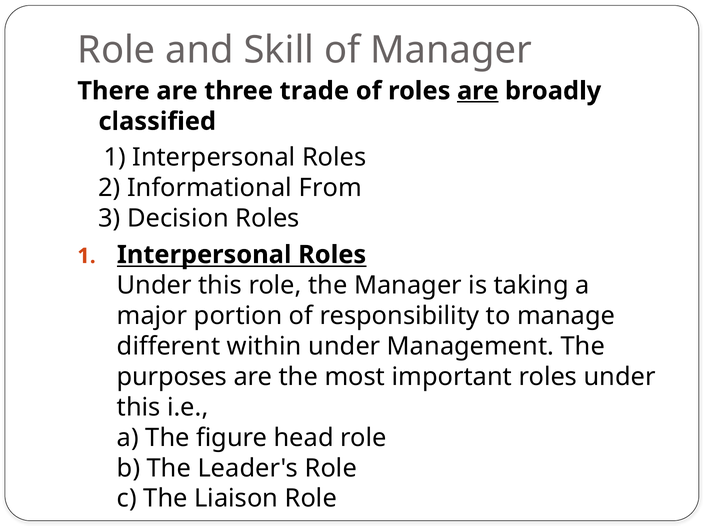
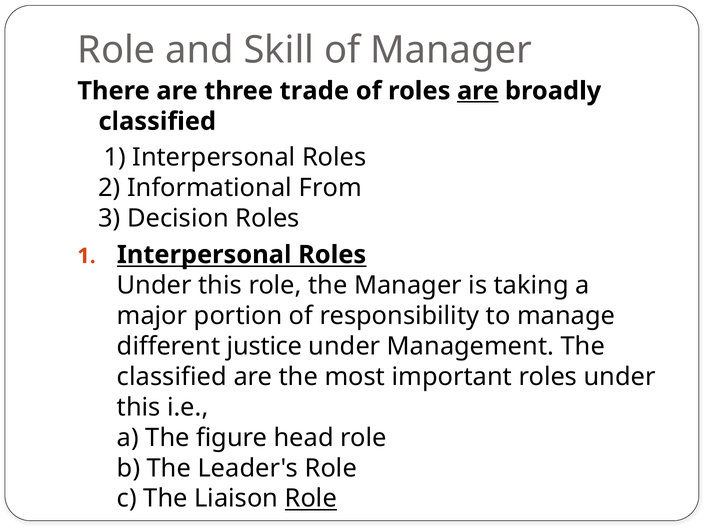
within: within -> justice
purposes at (172, 377): purposes -> classified
Role at (311, 499) underline: none -> present
